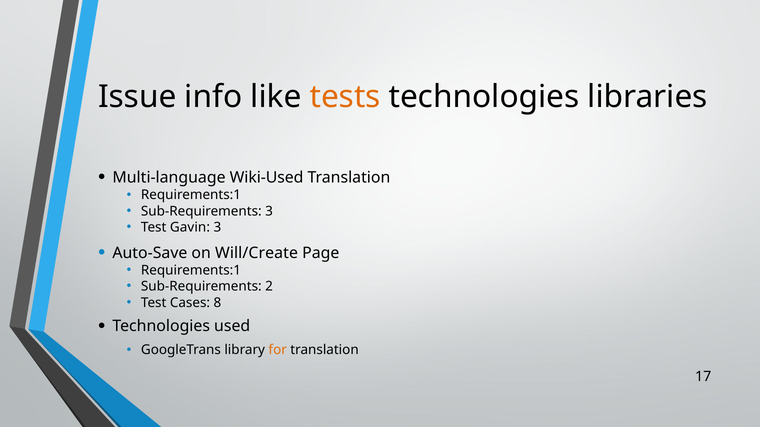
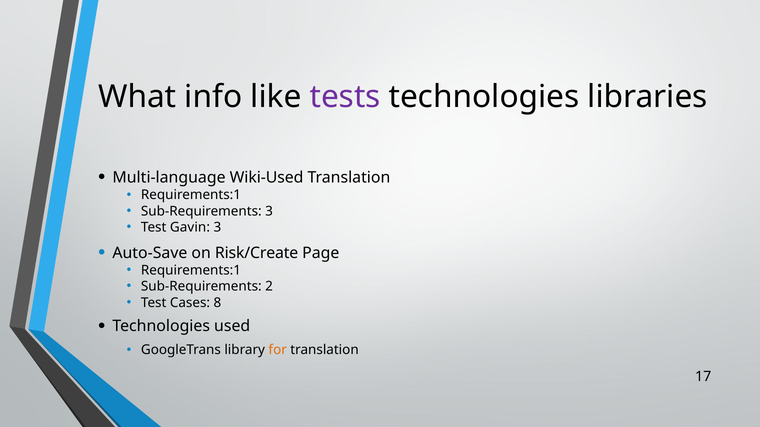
Issue: Issue -> What
tests colour: orange -> purple
Will/Create: Will/Create -> Risk/Create
